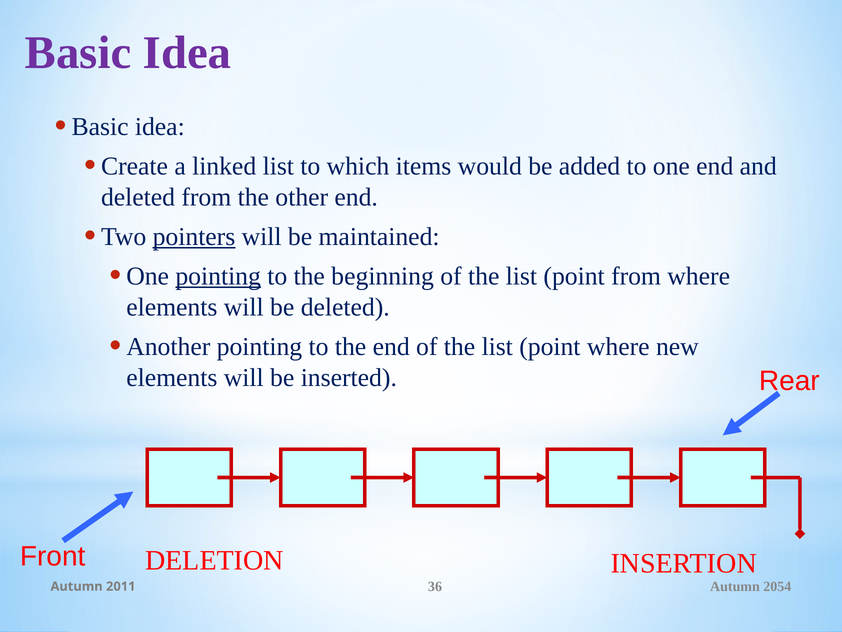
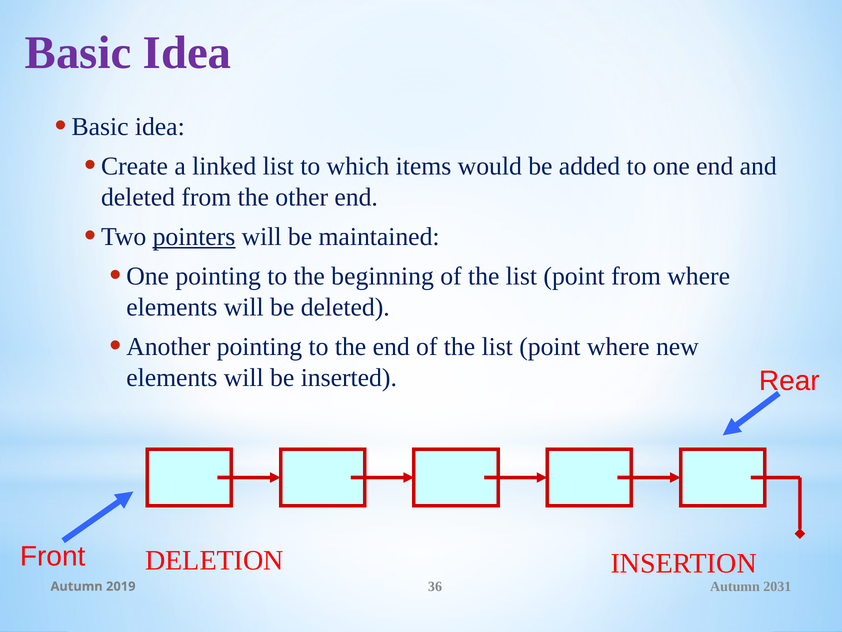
pointing at (218, 276) underline: present -> none
2054: 2054 -> 2031
2011: 2011 -> 2019
